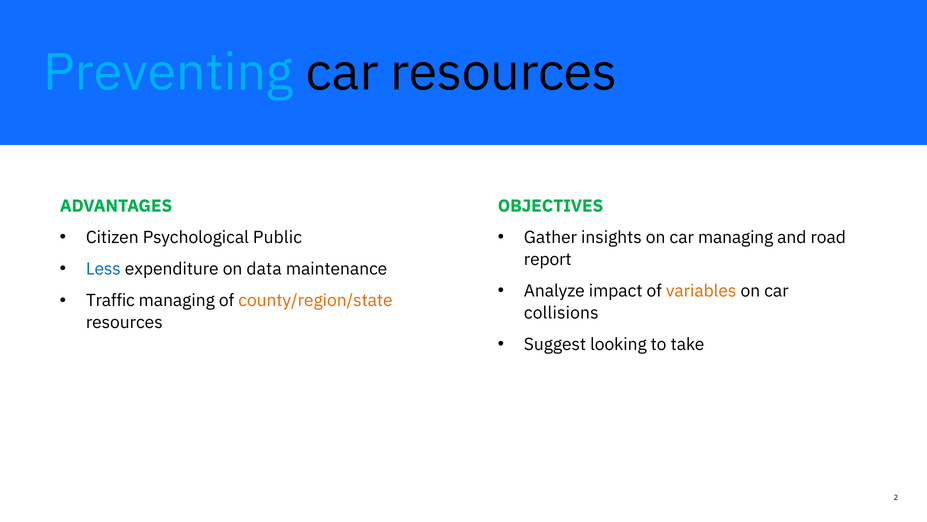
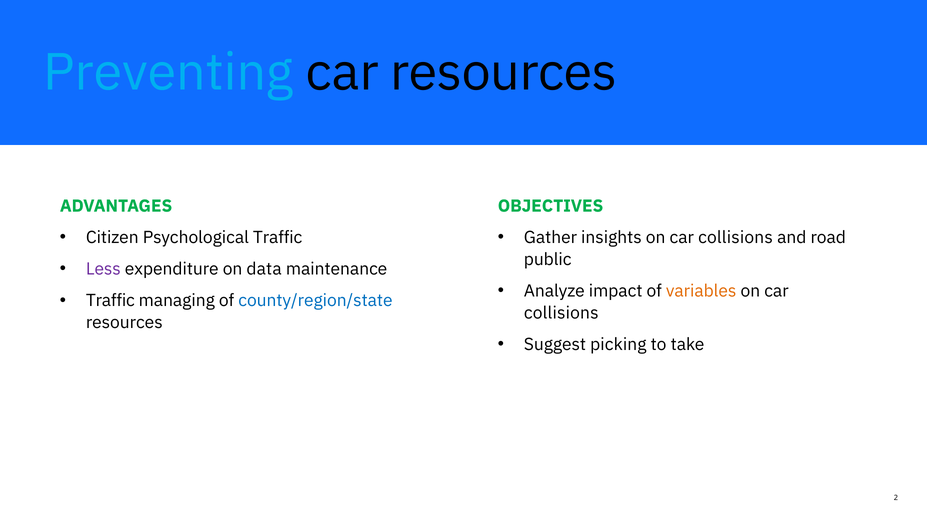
Psychological Public: Public -> Traffic
insights on car managing: managing -> collisions
report: report -> public
Less colour: blue -> purple
county/region/state colour: orange -> blue
looking: looking -> picking
